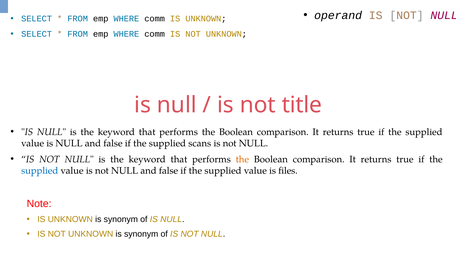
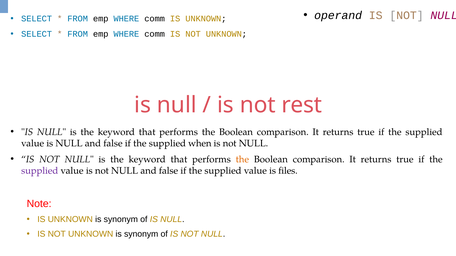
title: title -> rest
scans: scans -> when
supplied at (40, 171) colour: blue -> purple
